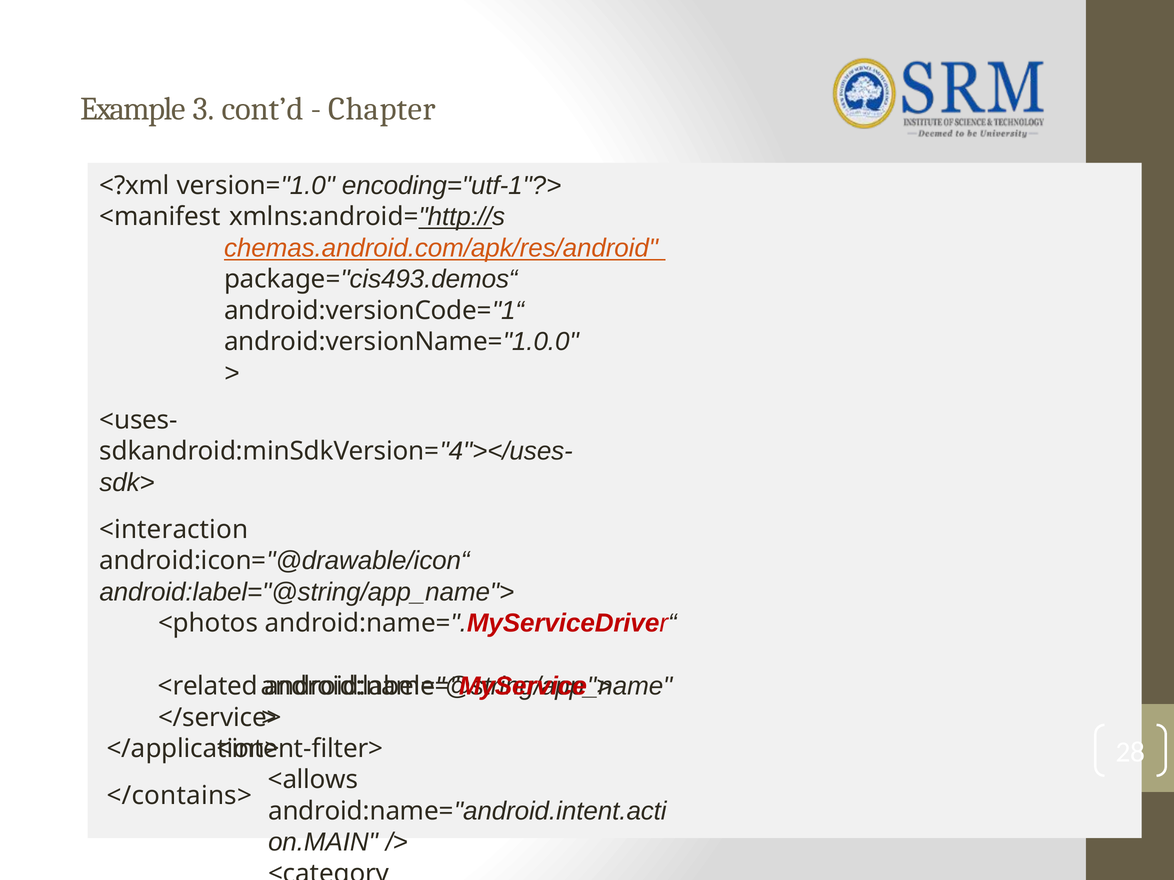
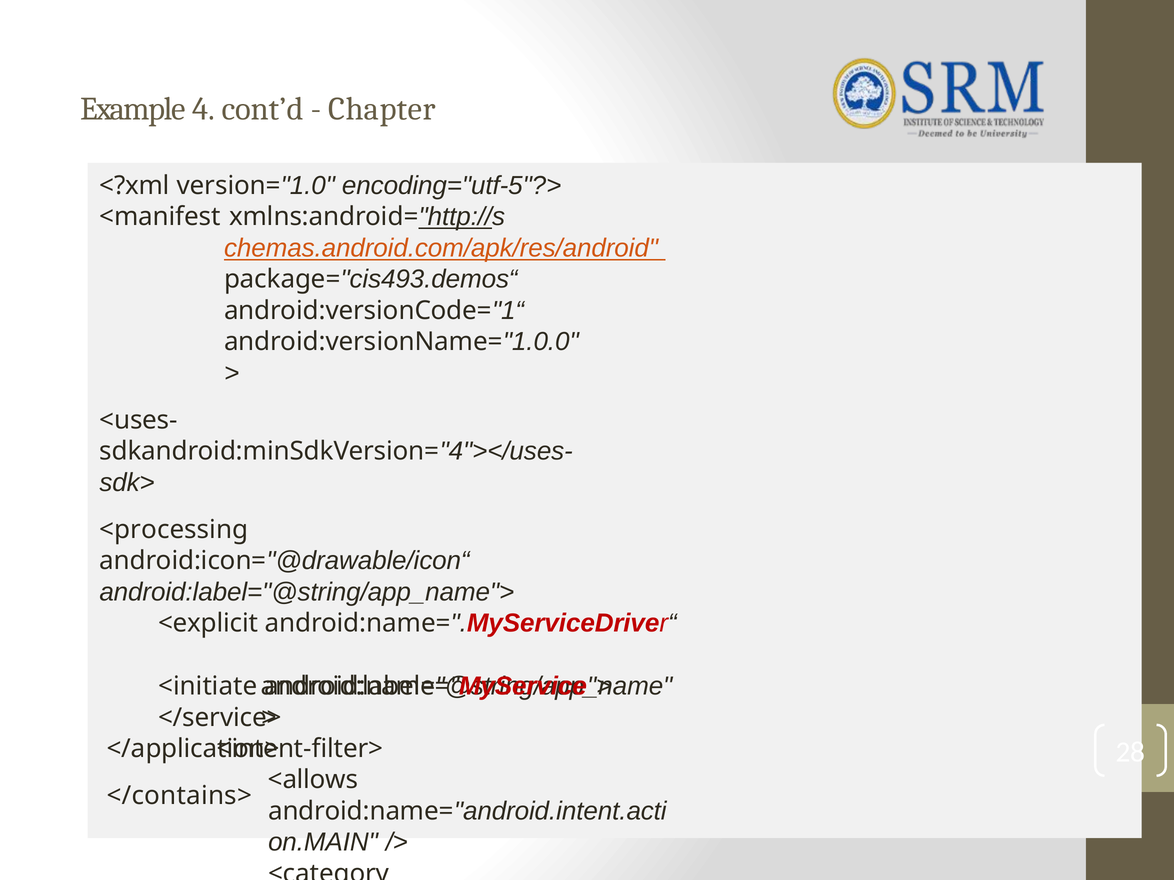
3: 3 -> 4
encoding="utf-1"?>: encoding="utf-1"?> -> encoding="utf-5"?>
<interaction: <interaction -> <processing
<photos: <photos -> <explicit
<related: <related -> <initiate
